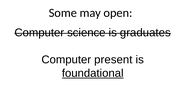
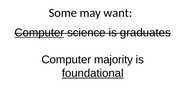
open: open -> want
Computer at (39, 33) underline: none -> present
present: present -> majority
